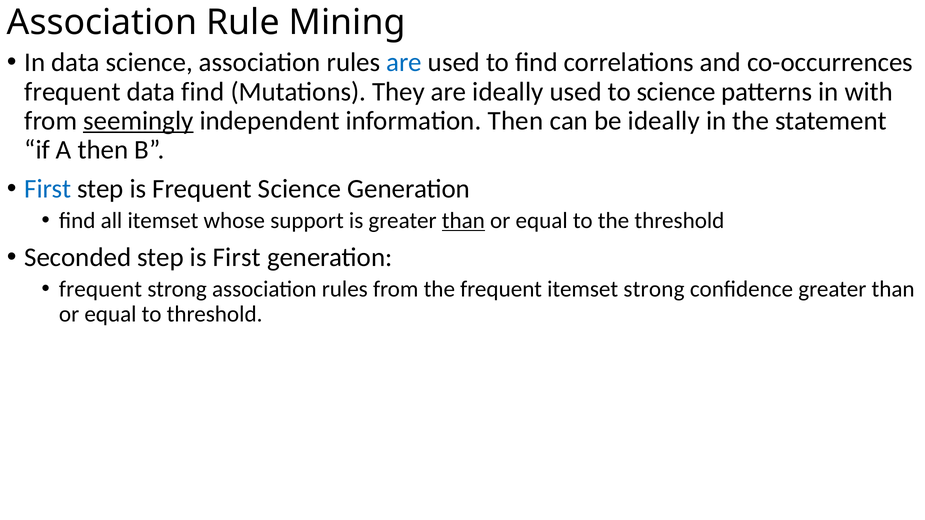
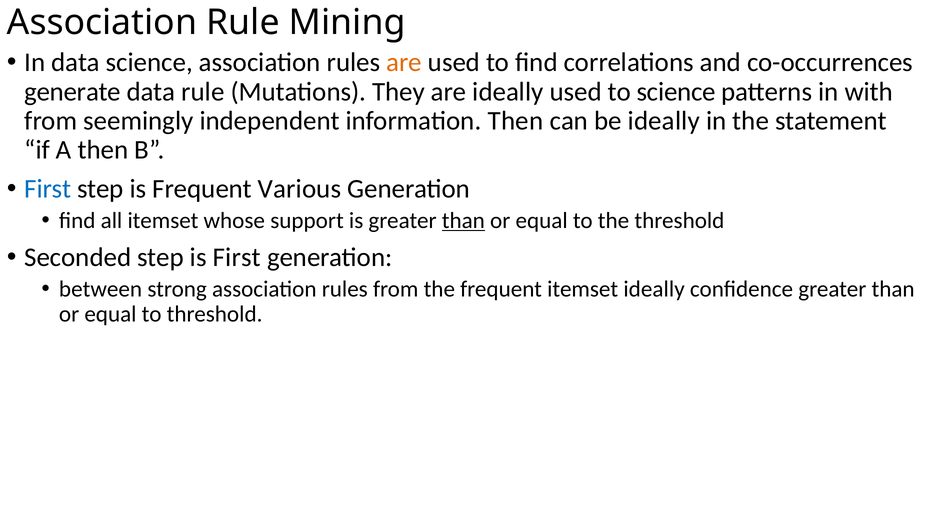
are at (404, 63) colour: blue -> orange
frequent at (72, 92): frequent -> generate
data find: find -> rule
seemingly underline: present -> none
Frequent Science: Science -> Various
frequent at (101, 289): frequent -> between
itemset strong: strong -> ideally
